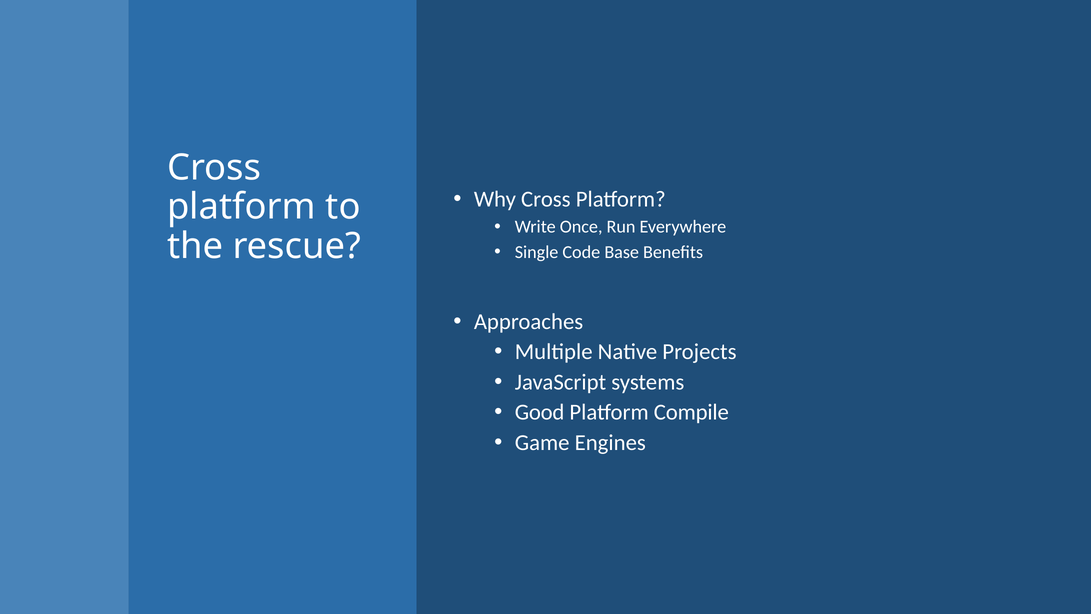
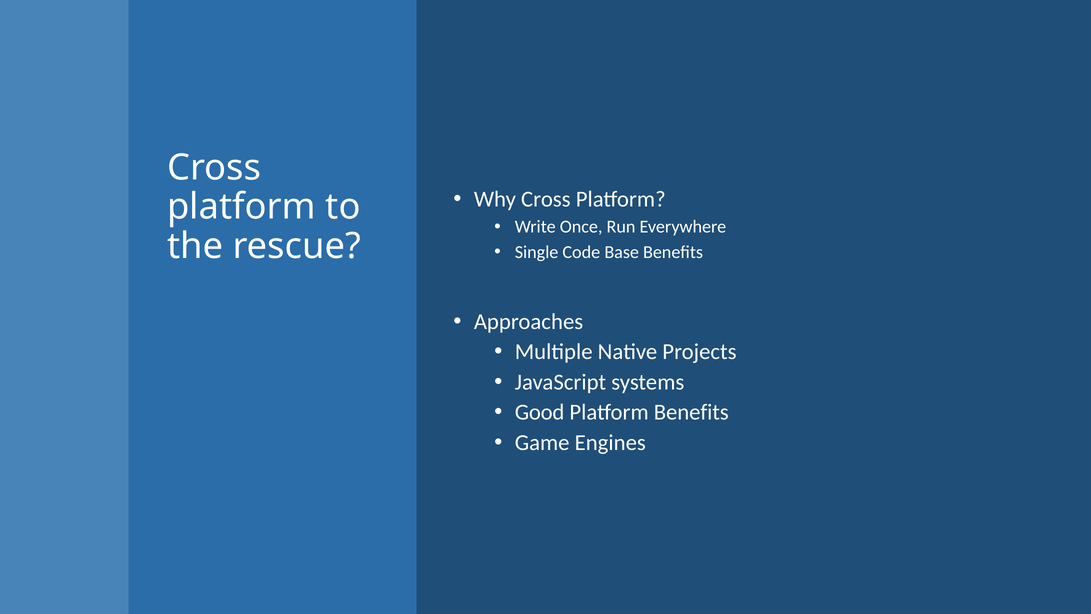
Platform Compile: Compile -> Benefits
